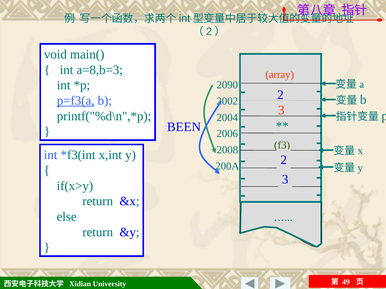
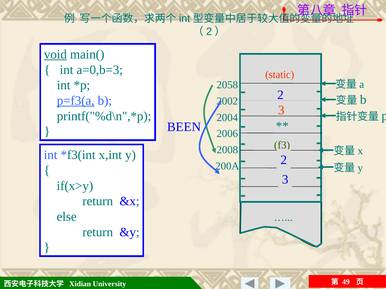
void underline: none -> present
a=8,b=3: a=8,b=3 -> a=0,b=3
array: array -> static
2090: 2090 -> 2058
